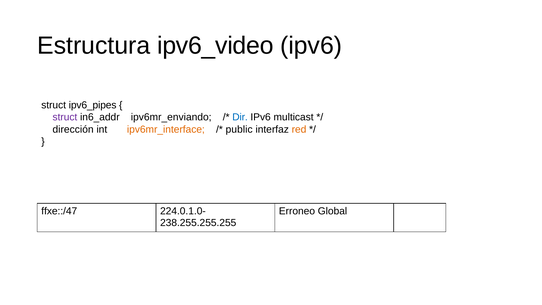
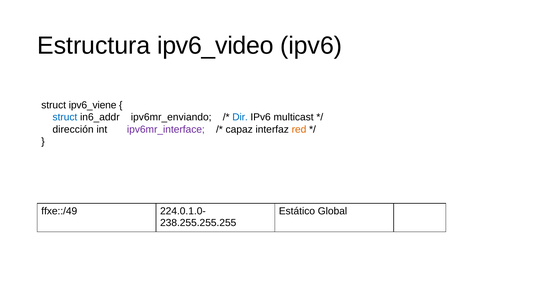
ipv6_pipes: ipv6_pipes -> ipv6_viene
struct at (65, 117) colour: purple -> blue
ipv6mr_interface colour: orange -> purple
public: public -> capaz
ffxe::/47: ffxe::/47 -> ffxe::/49
Erroneo: Erroneo -> Estático
